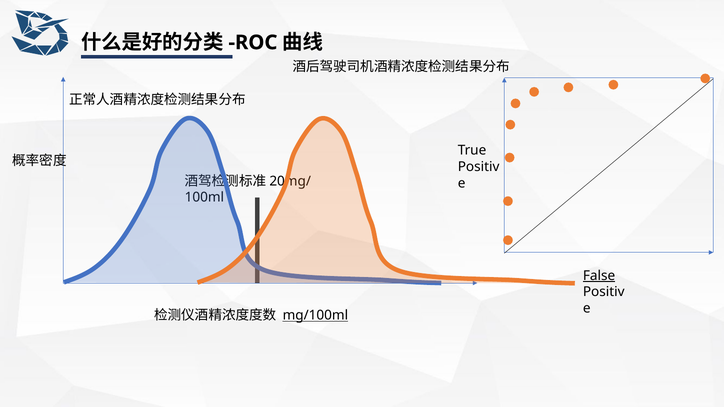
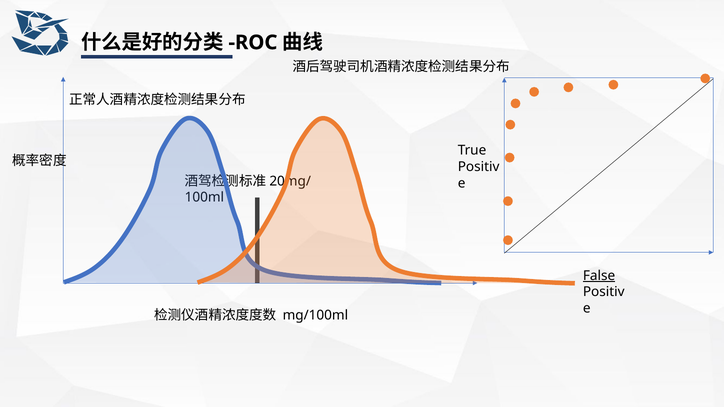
mg/100ml underline: present -> none
